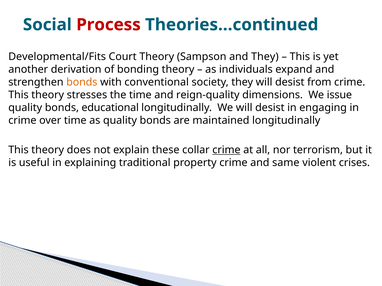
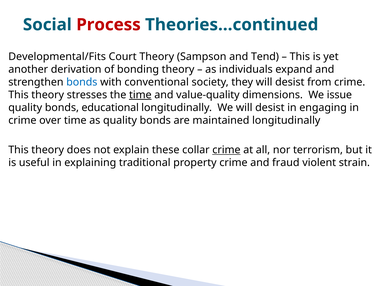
and They: They -> Tend
bonds at (82, 82) colour: orange -> blue
time at (140, 95) underline: none -> present
reign-quality: reign-quality -> value-quality
same: same -> fraud
crises: crises -> strain
